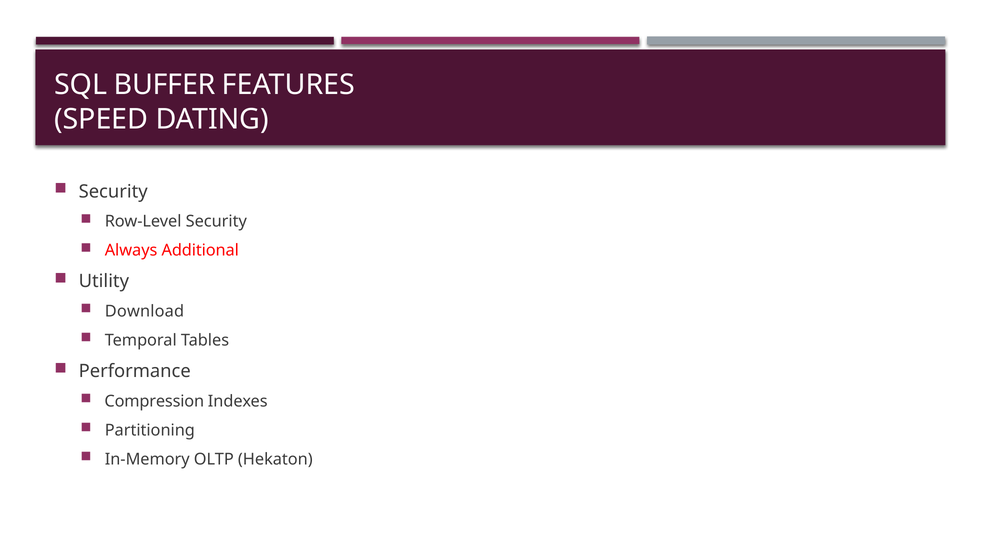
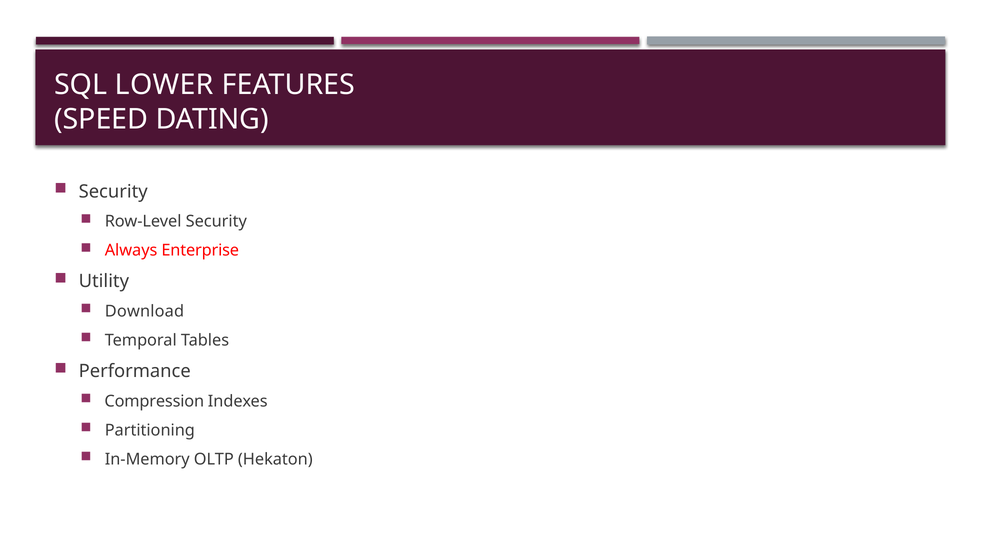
BUFFER: BUFFER -> LOWER
Additional: Additional -> Enterprise
